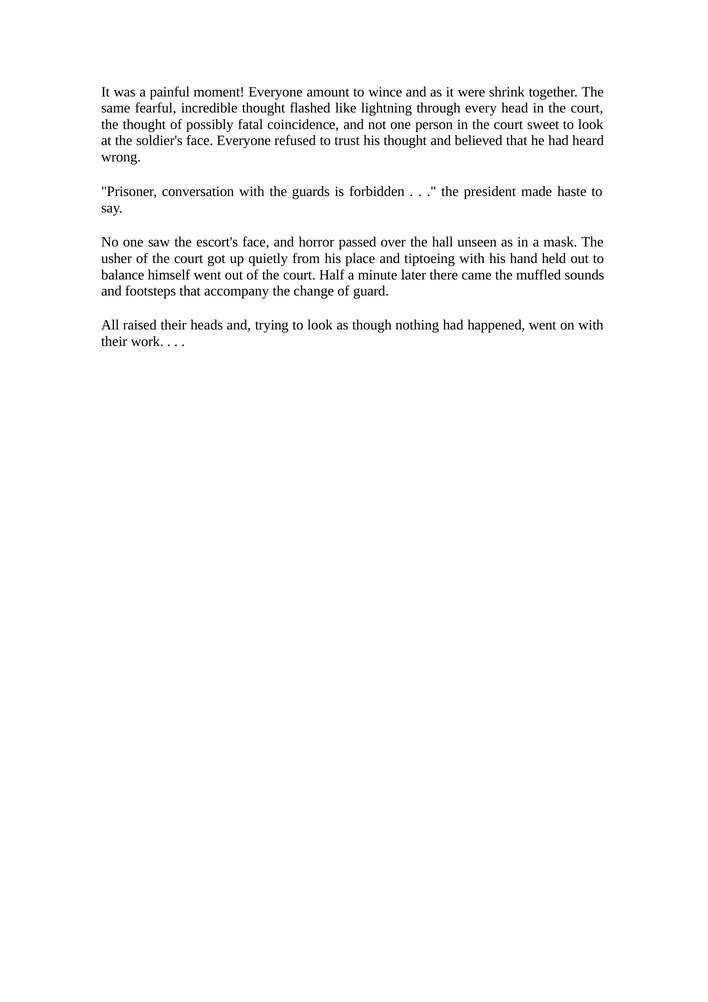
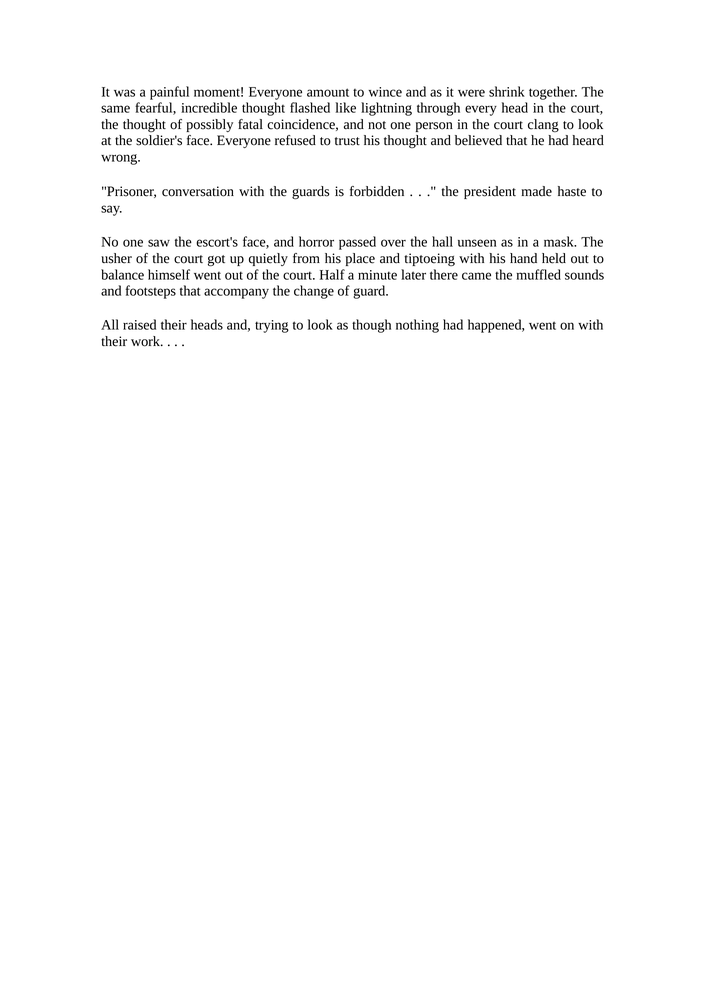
sweet: sweet -> clang
